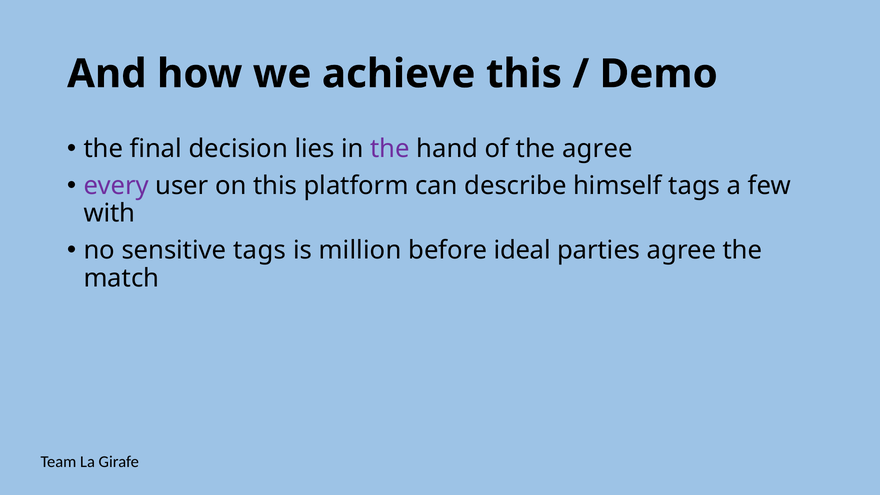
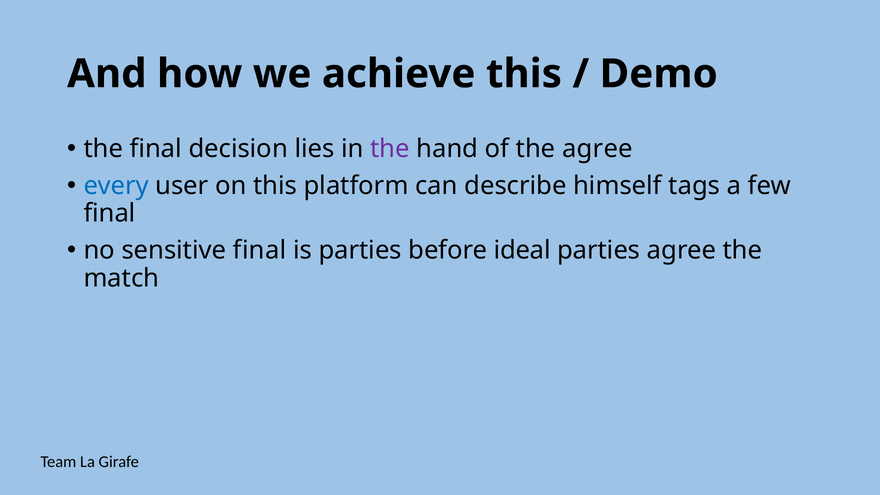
every colour: purple -> blue
with at (109, 213): with -> final
sensitive tags: tags -> final
is million: million -> parties
